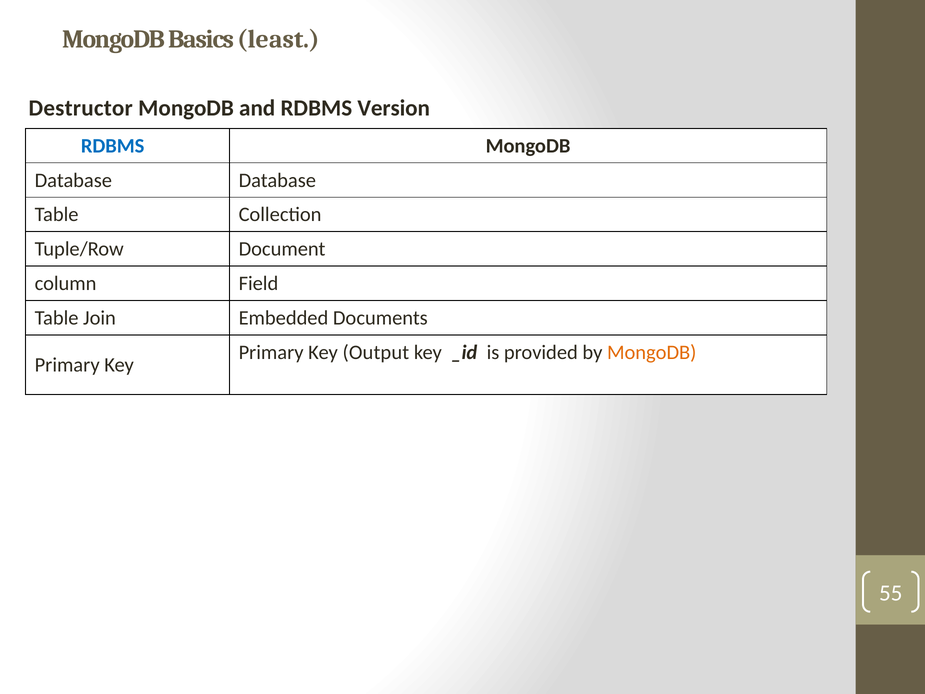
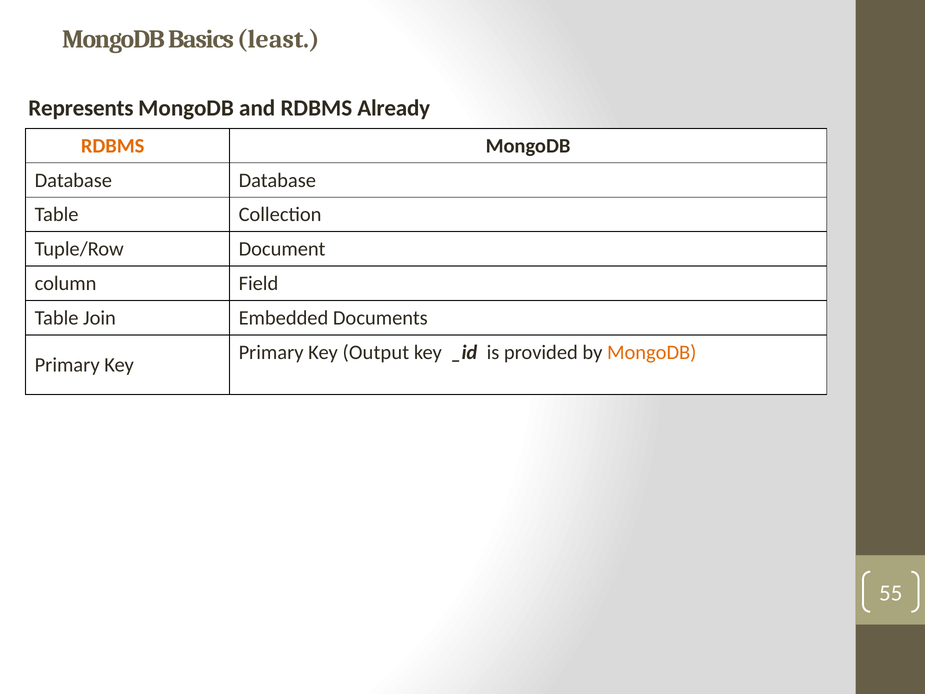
Destructor: Destructor -> Represents
Version: Version -> Already
RDBMS at (113, 146) colour: blue -> orange
